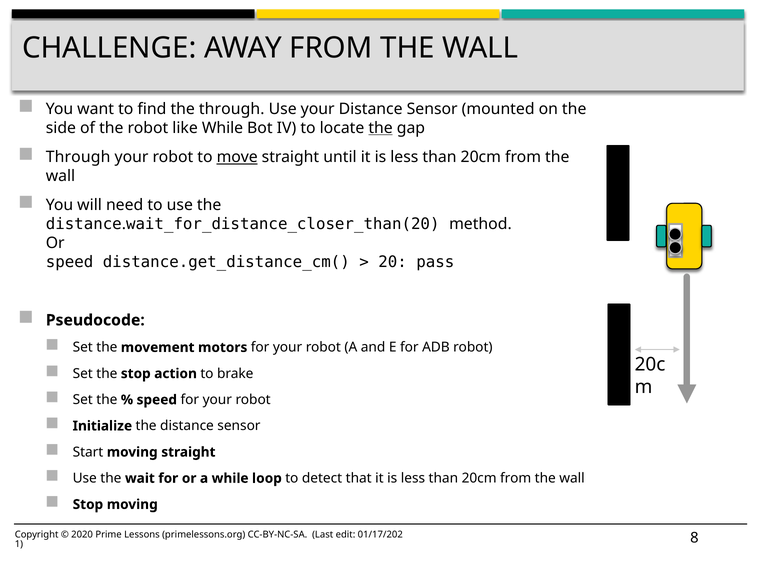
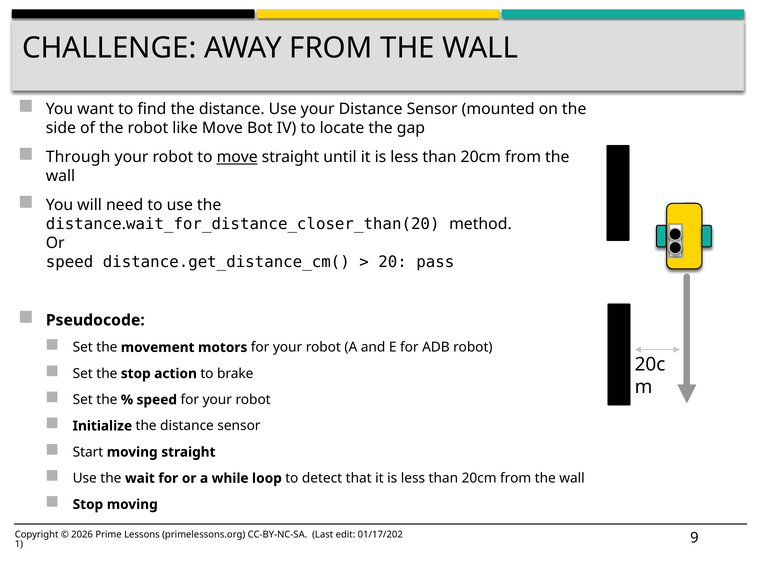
find the through: through -> distance
like While: While -> Move
the at (381, 128) underline: present -> none
2020: 2020 -> 2026
8: 8 -> 9
